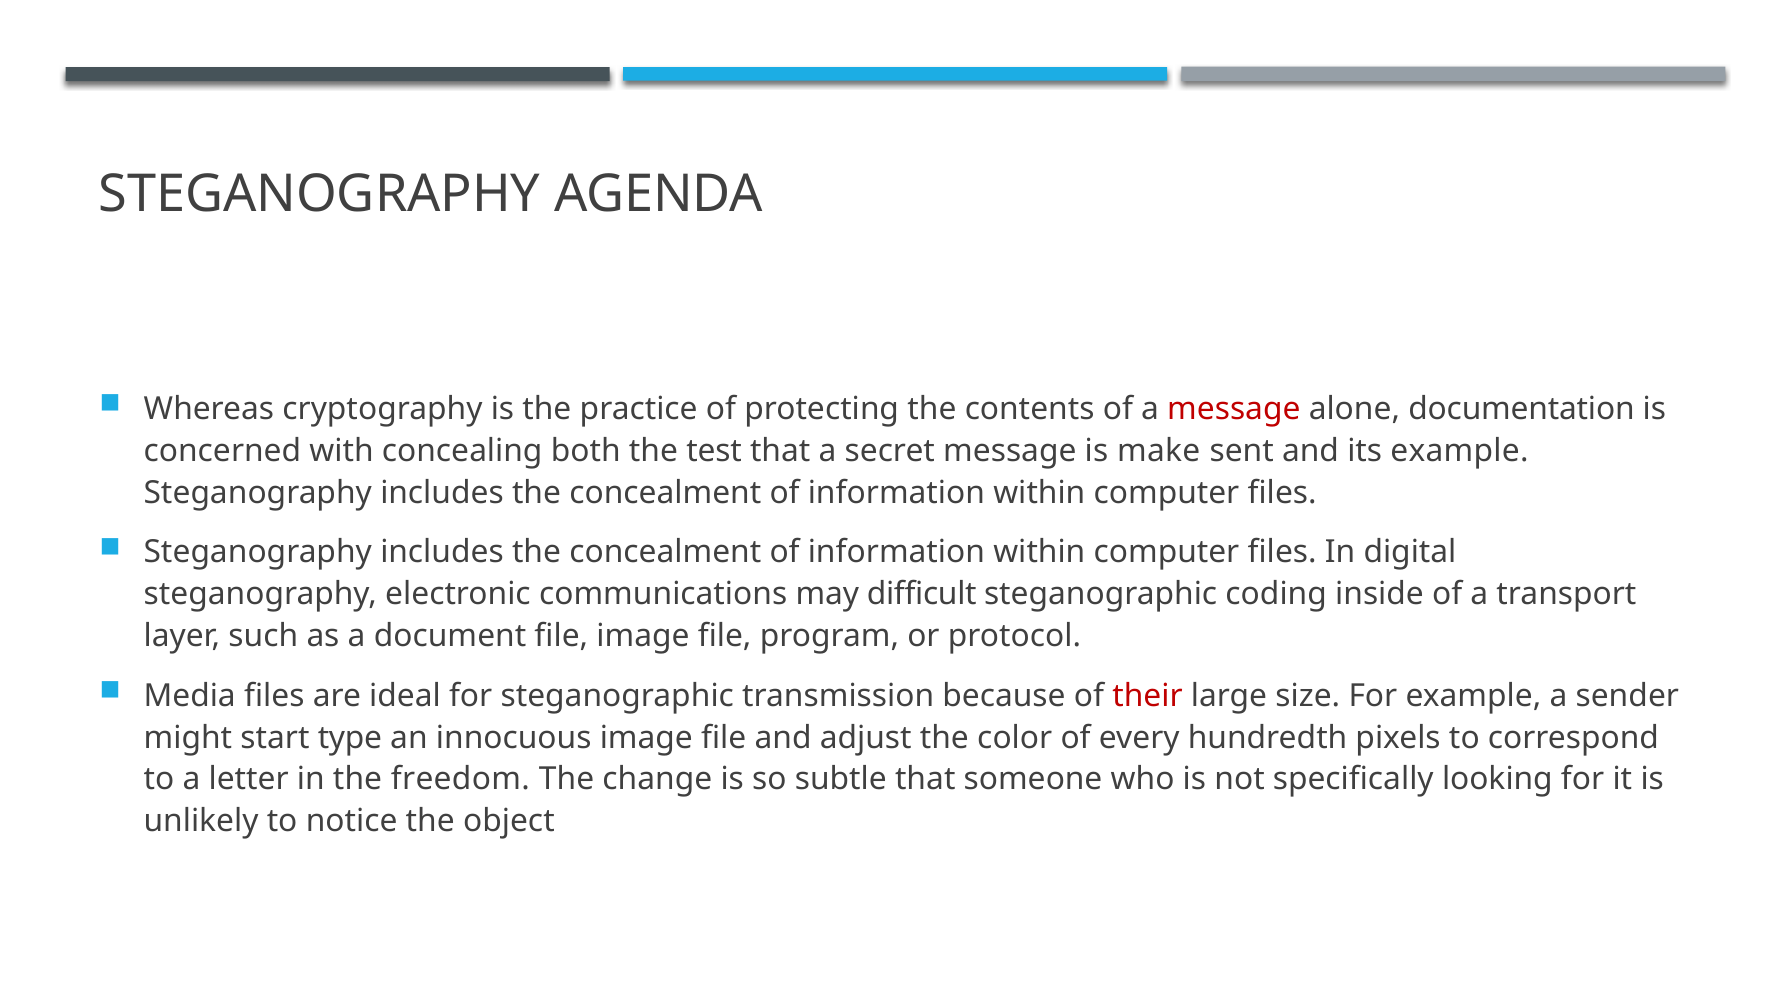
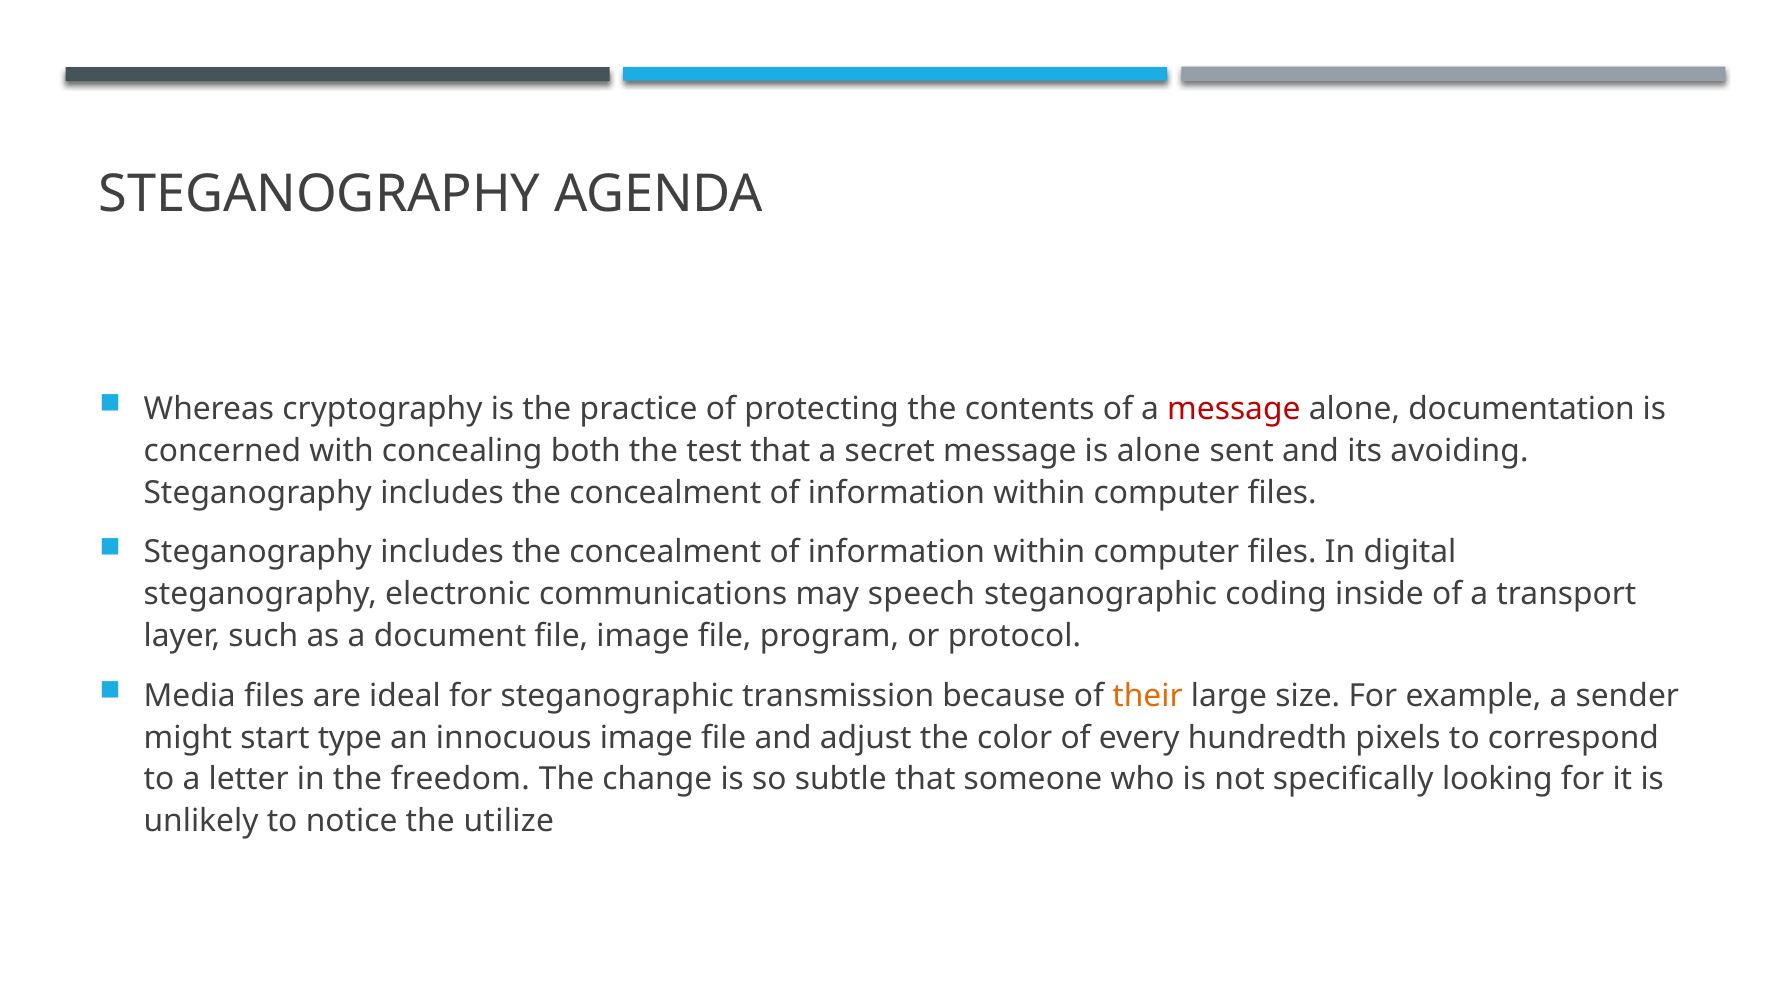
is make: make -> alone
its example: example -> avoiding
difficult: difficult -> speech
their colour: red -> orange
object: object -> utilize
